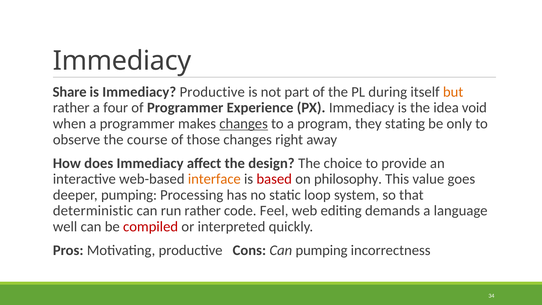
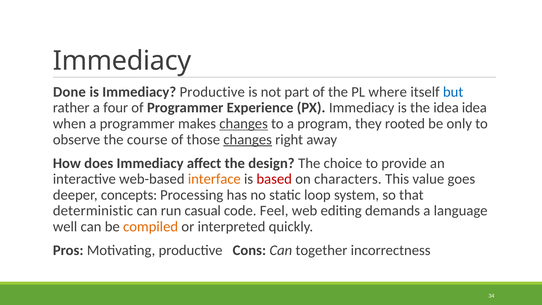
Share: Share -> Done
during: during -> where
but colour: orange -> blue
idea void: void -> idea
stating: stating -> rooted
changes at (248, 139) underline: none -> present
philosophy: philosophy -> characters
deeper pumping: pumping -> concepts
run rather: rather -> casual
compiled colour: red -> orange
Can pumping: pumping -> together
